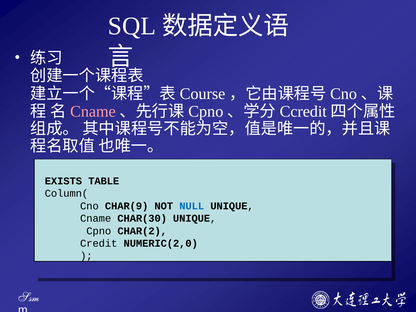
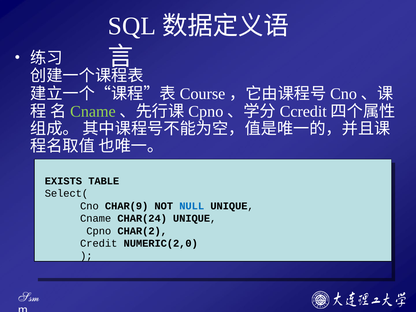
Cname at (93, 111) colour: pink -> light green
Column(: Column( -> Select(
CHAR(30: CHAR(30 -> CHAR(24
